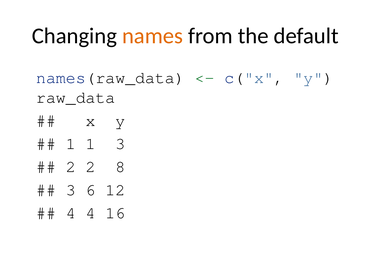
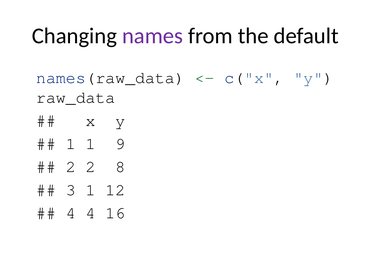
names colour: orange -> purple
1 3: 3 -> 9
3 6: 6 -> 1
